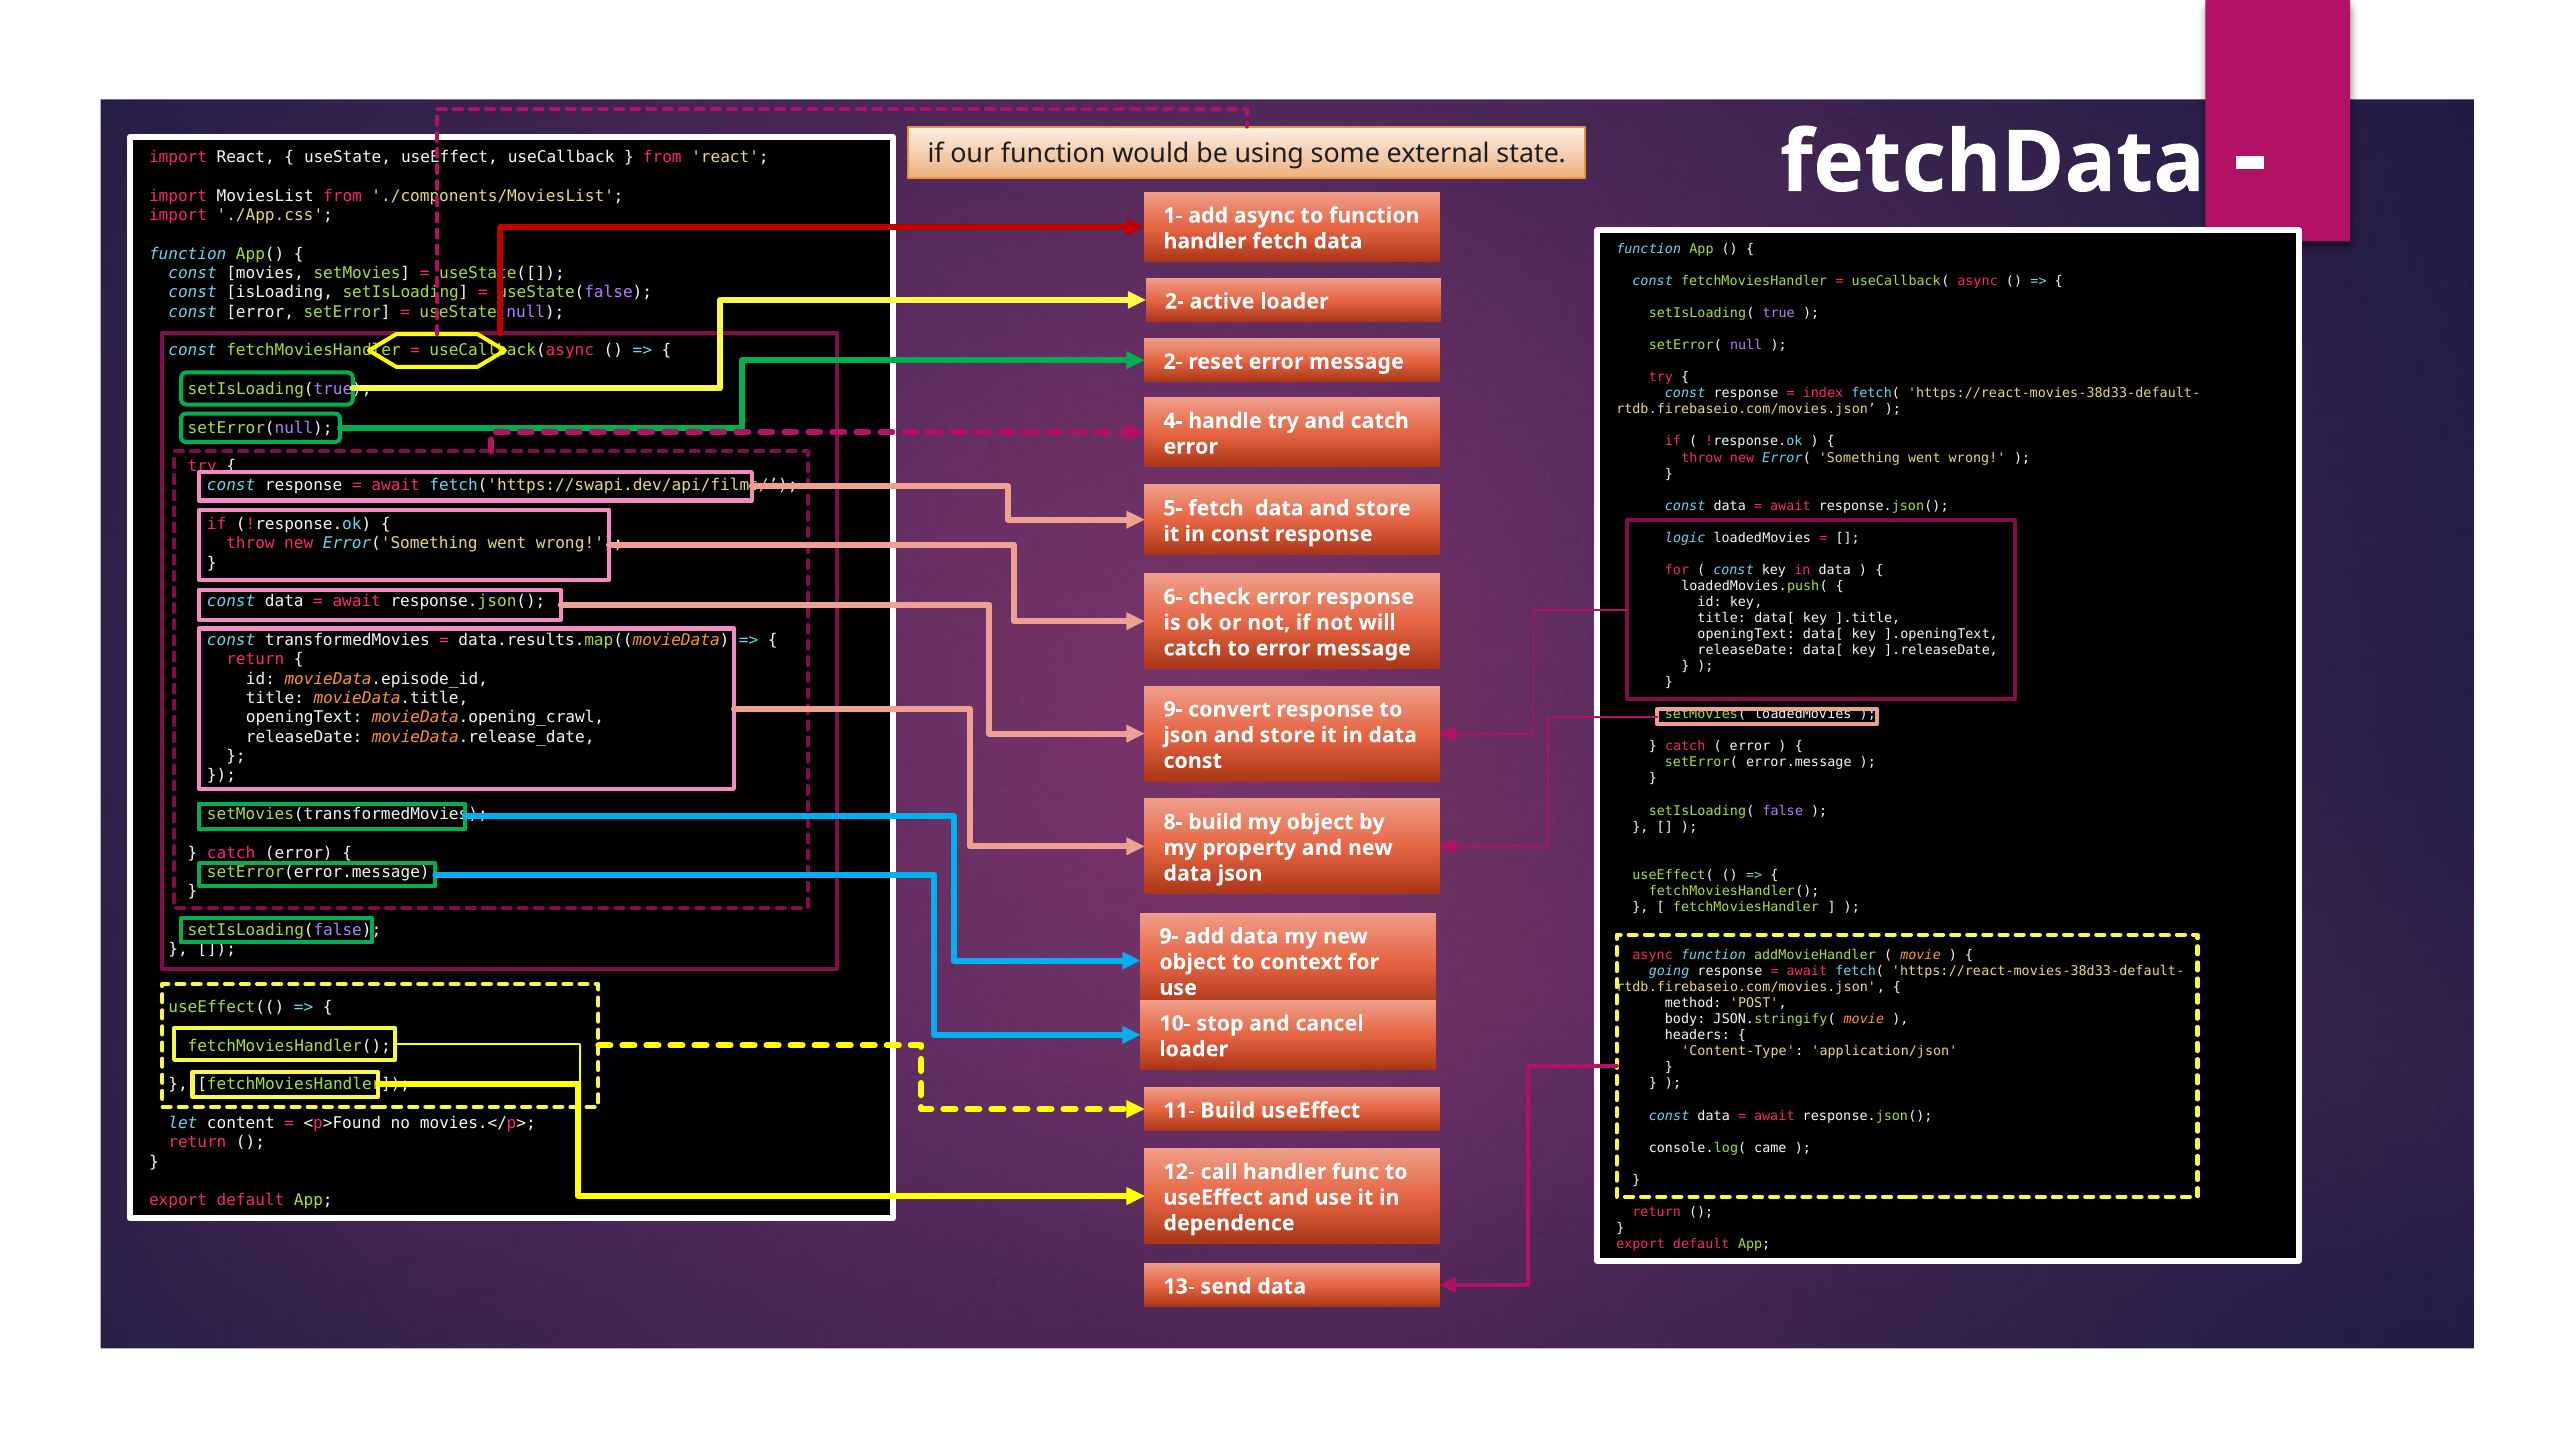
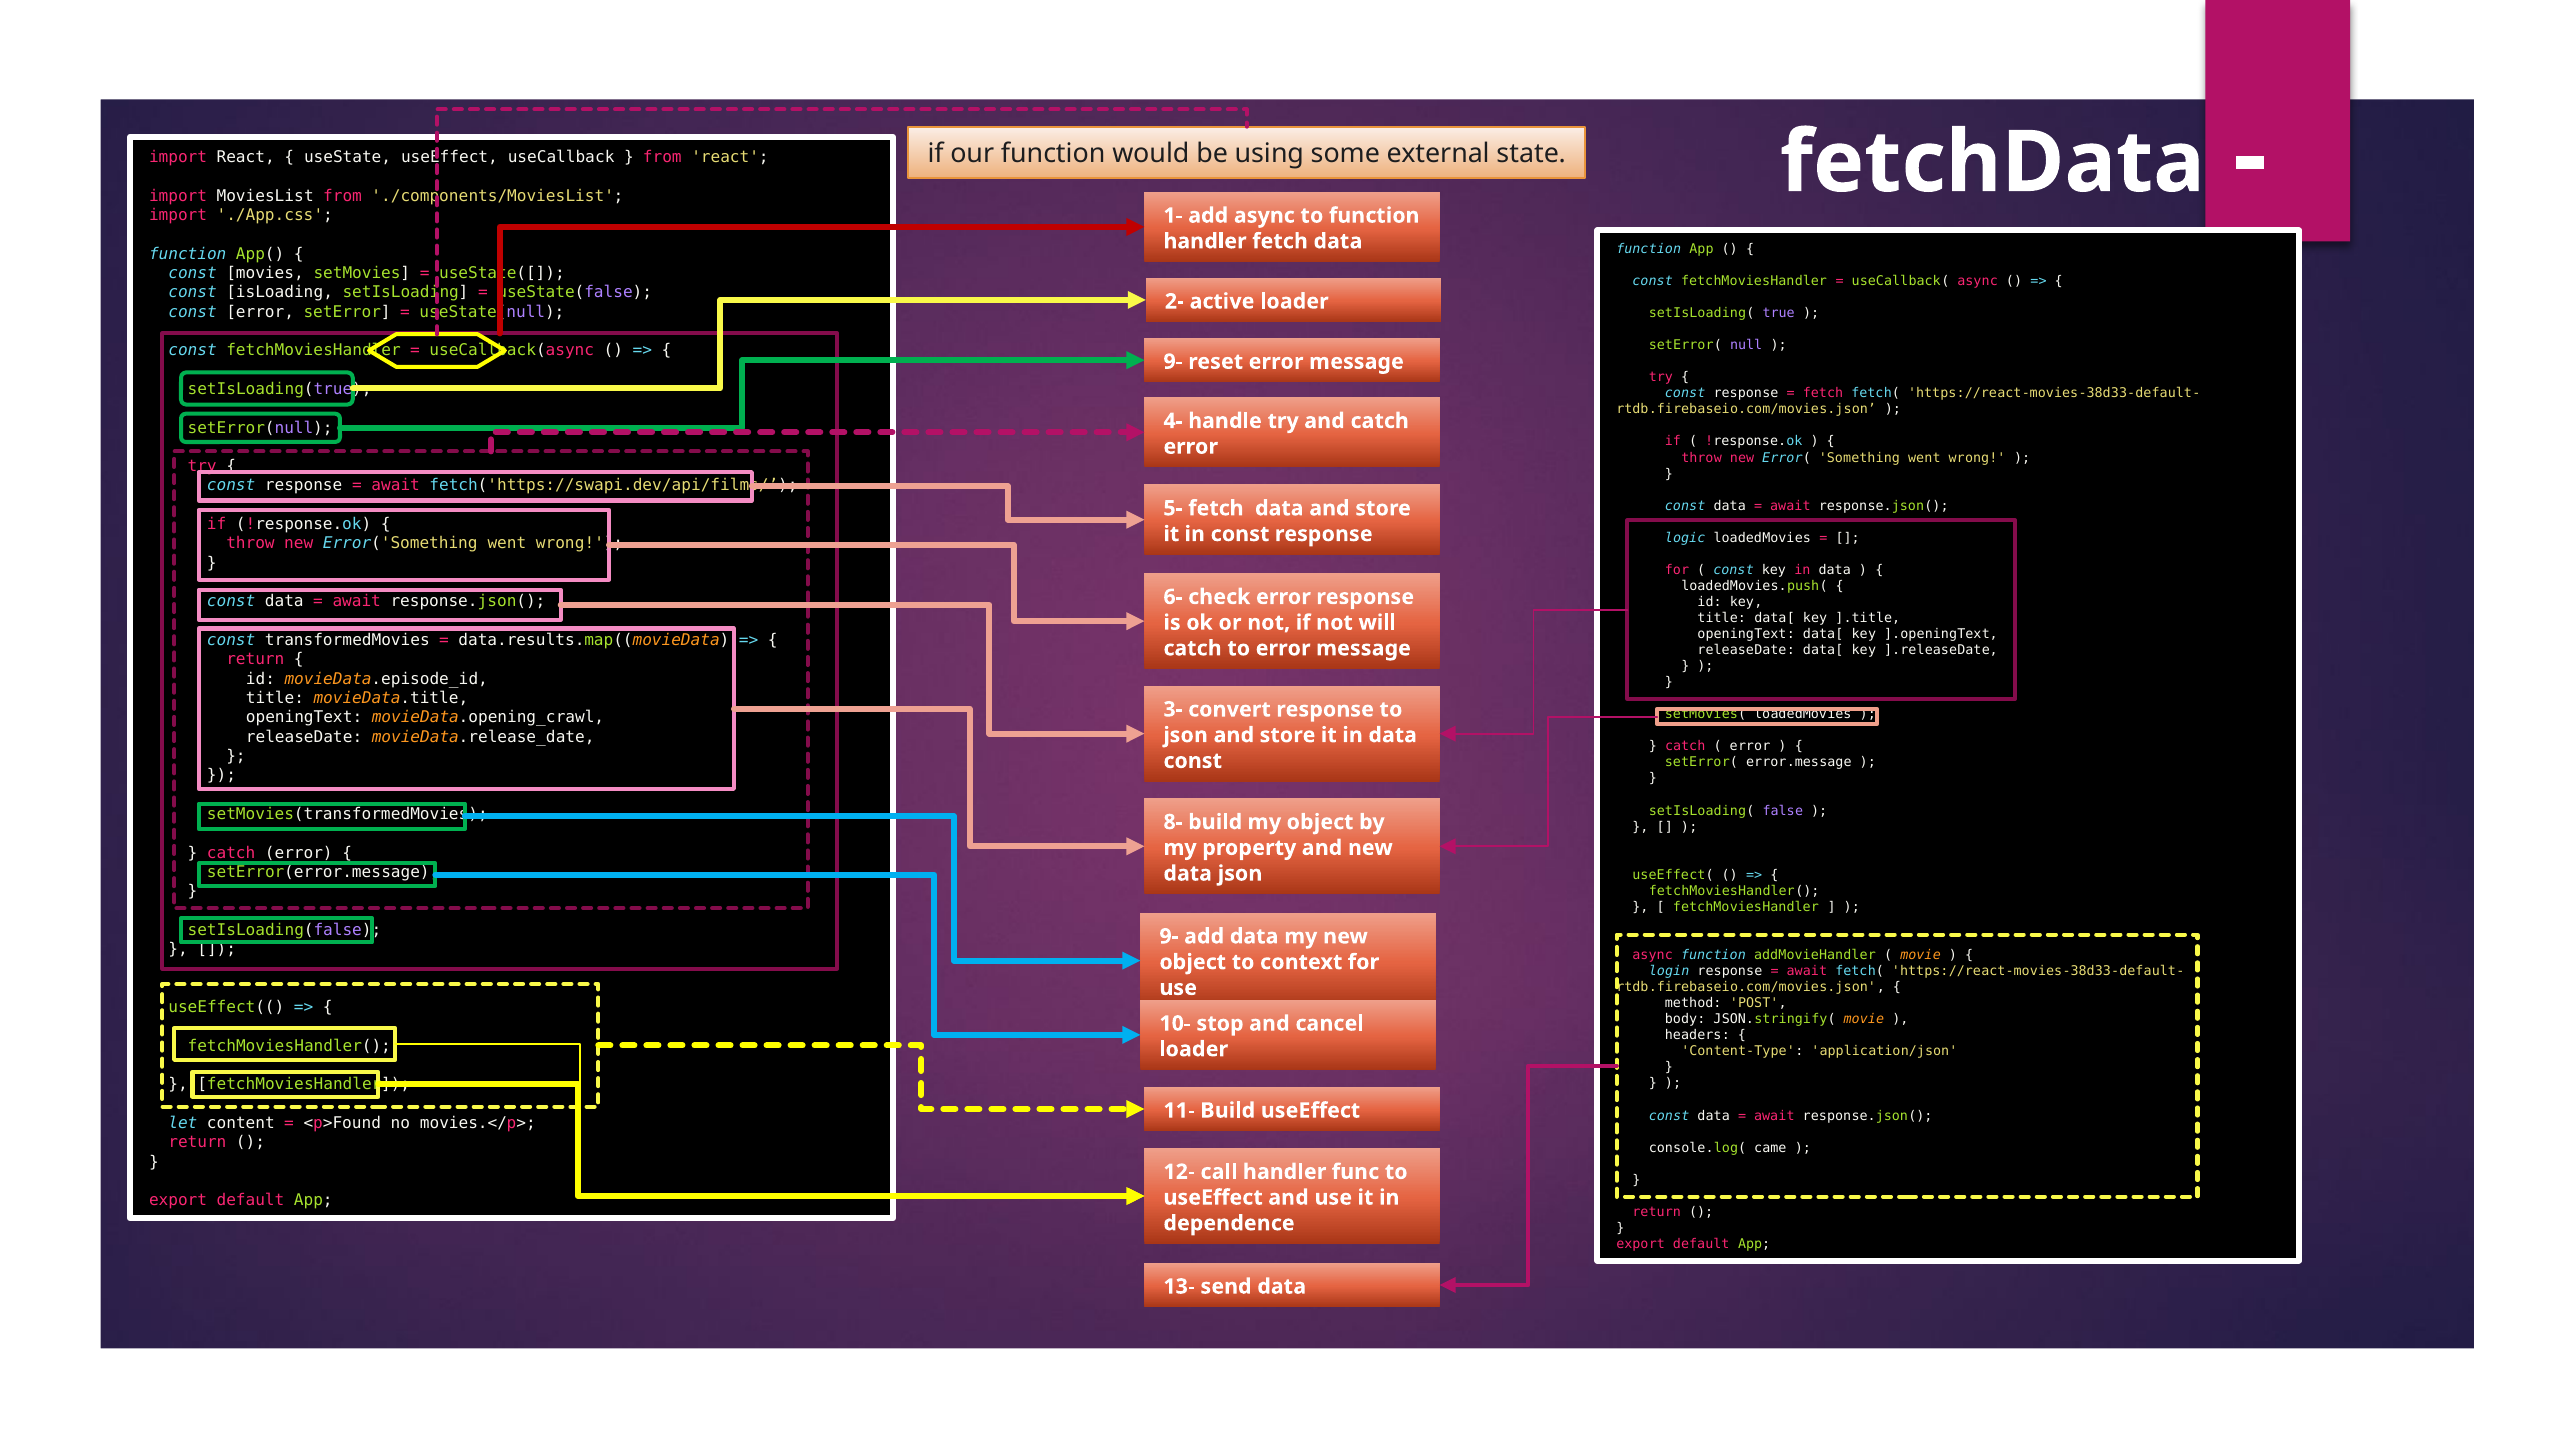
2- at (1173, 362): 2- -> 9-
index at (1823, 393): index -> fetch
9- at (1173, 709): 9- -> 3-
going: going -> login
